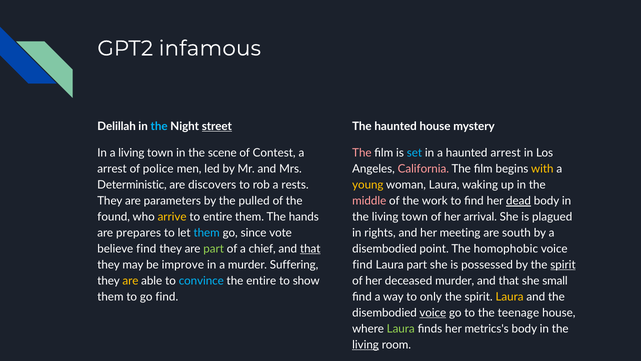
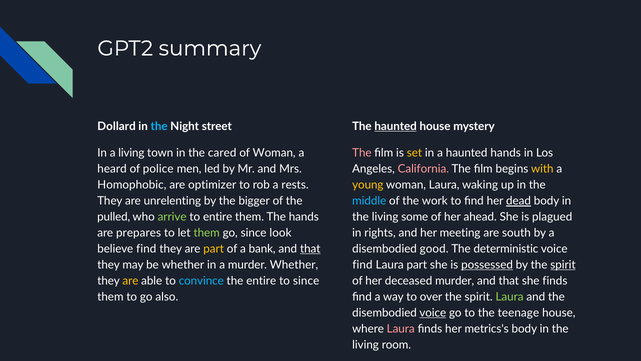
infamous: infamous -> summary
Delillah: Delillah -> Dollard
street underline: present -> none
haunted at (396, 126) underline: none -> present
scene: scene -> cared
of Contest: Contest -> Woman
set colour: light blue -> yellow
haunted arrest: arrest -> hands
arrest at (112, 169): arrest -> heard
Deterministic: Deterministic -> Homophobic
discovers: discovers -> optimizer
parameters: parameters -> unrelenting
pulled: pulled -> bigger
middle colour: pink -> light blue
found: found -> pulled
arrive colour: yellow -> light green
the living town: town -> some
arrival: arrival -> ahead
them at (207, 233) colour: light blue -> light green
vote: vote -> look
part at (214, 249) colour: light green -> yellow
chief: chief -> bank
point: point -> good
homophobic: homophobic -> deterministic
be improve: improve -> whether
murder Suffering: Suffering -> Whether
possessed underline: none -> present
to show: show -> since
she small: small -> finds
go find: find -> also
only: only -> over
Laura at (510, 297) colour: yellow -> light green
Laura at (401, 328) colour: light green -> pink
living at (366, 344) underline: present -> none
